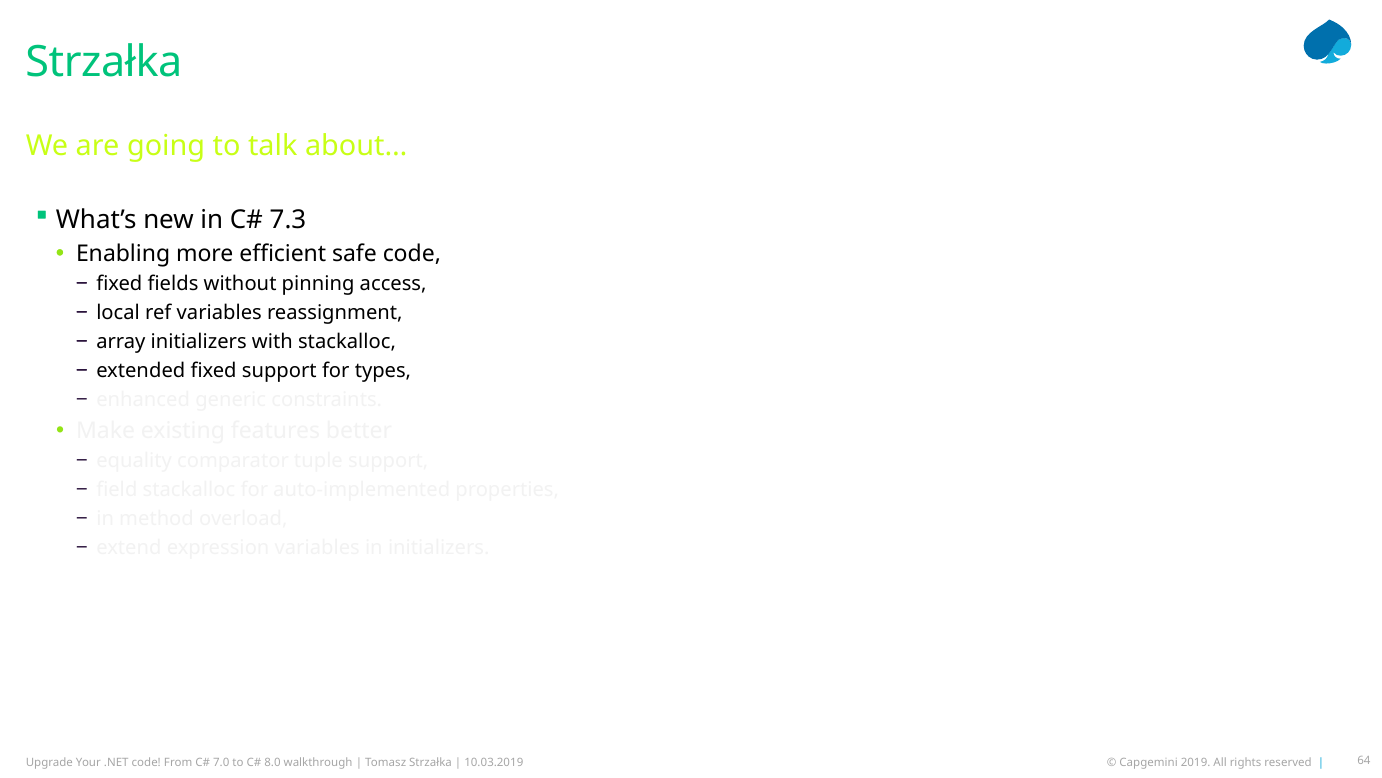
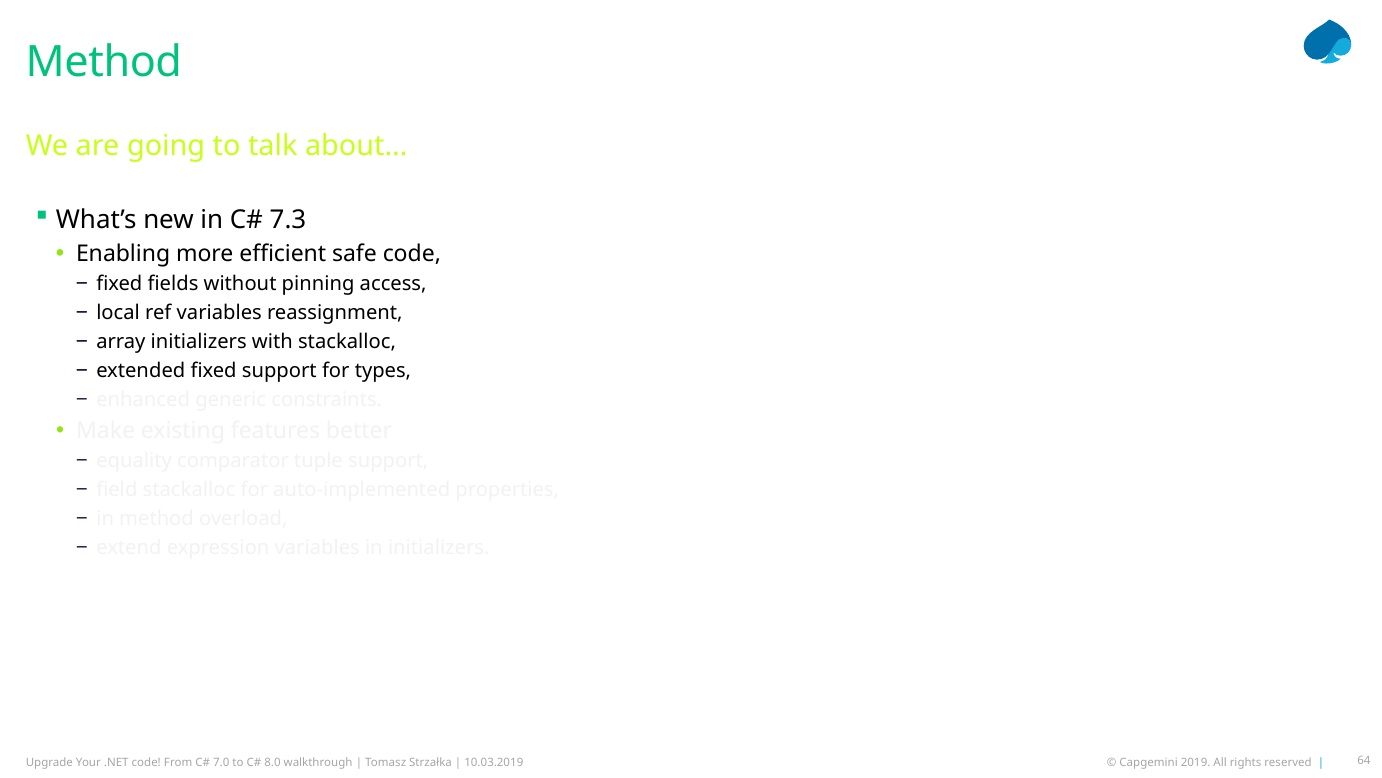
Strzałka at (104, 62): Strzałka -> Method
